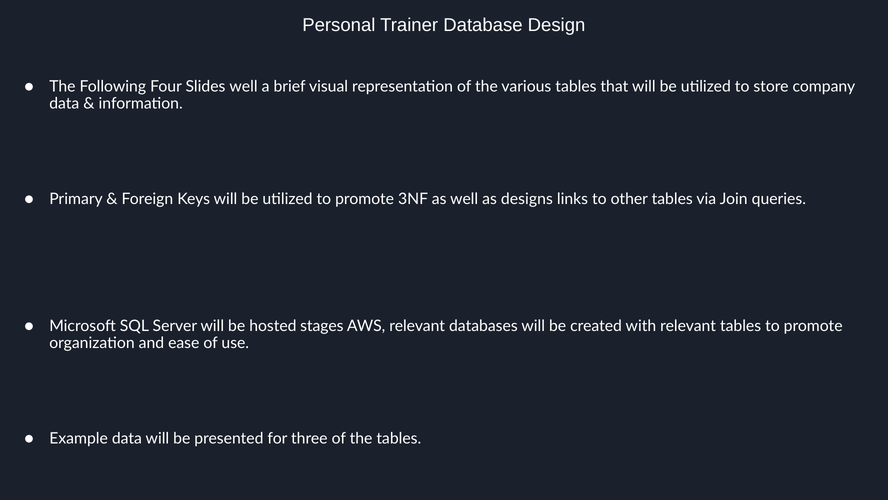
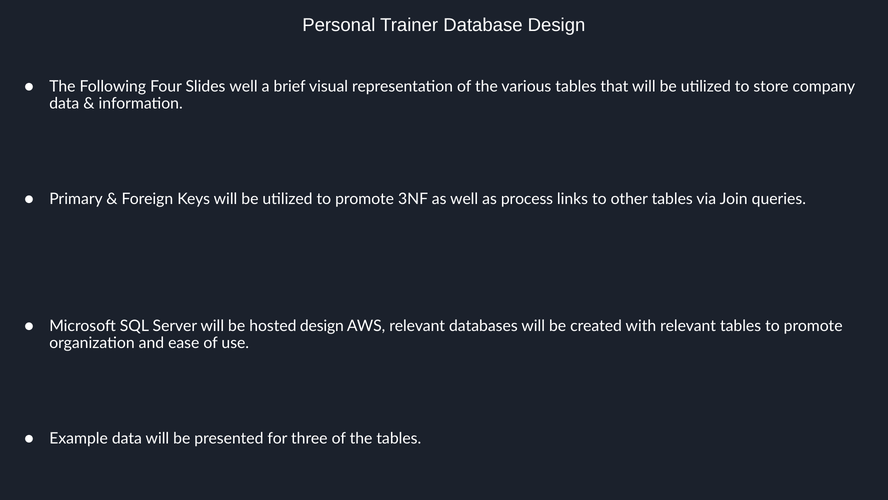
designs: designs -> process
hosted stages: stages -> design
